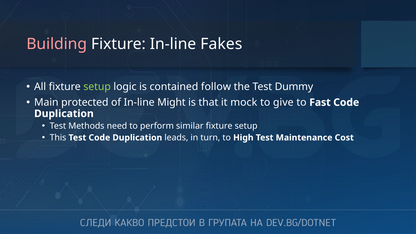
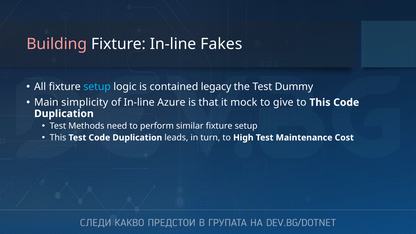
setup at (97, 87) colour: light green -> light blue
follow: follow -> legacy
protected: protected -> simplicity
Might: Might -> Azure
to Fast: Fast -> This
